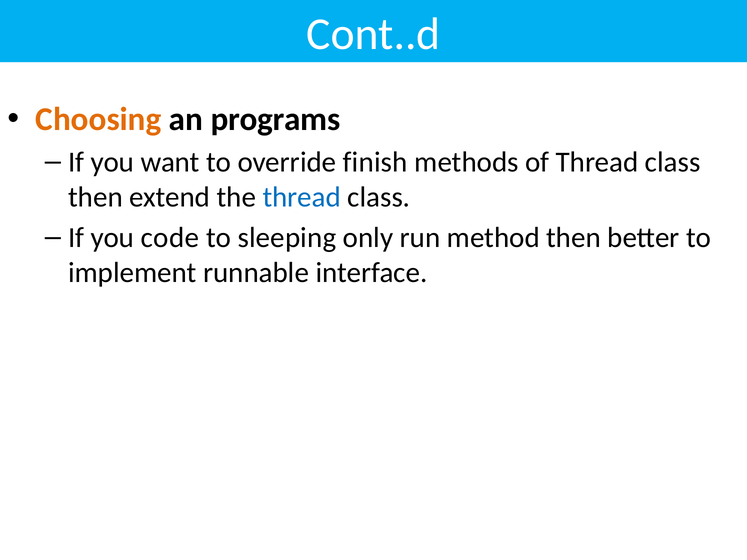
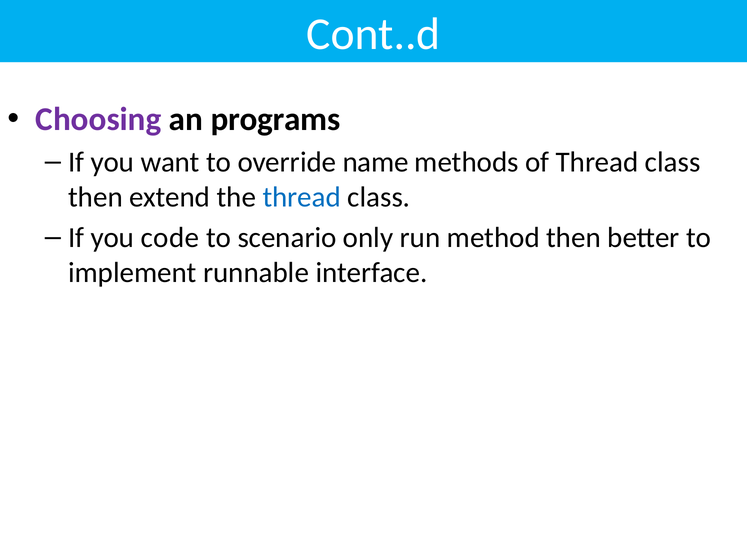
Choosing colour: orange -> purple
finish: finish -> name
sleeping: sleeping -> scenario
